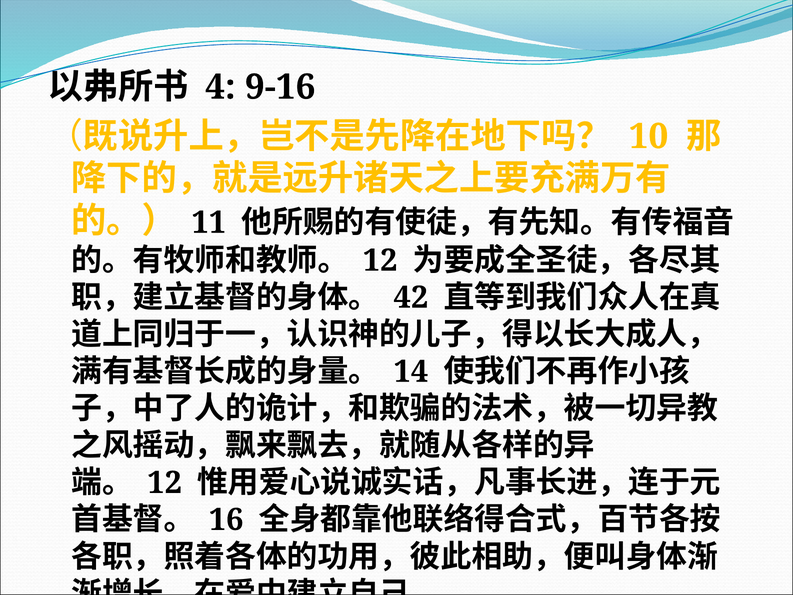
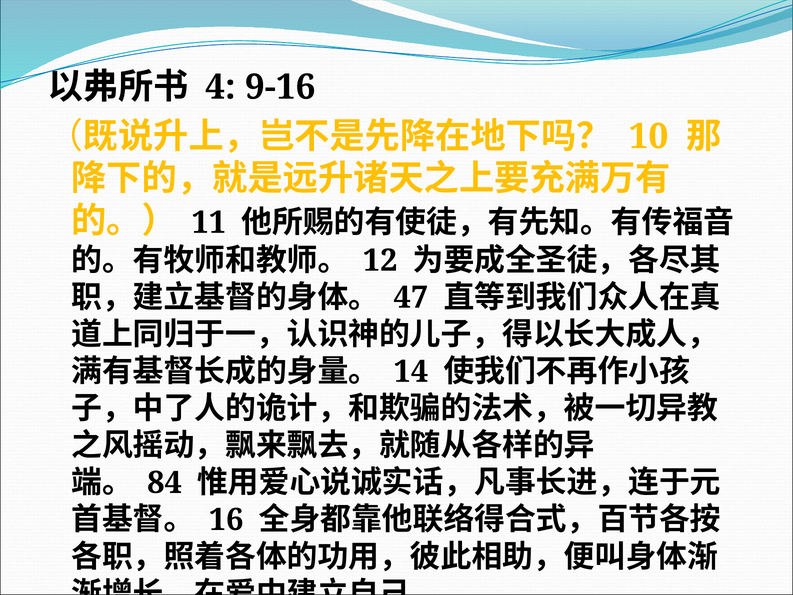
42: 42 -> 47
12 at (165, 483): 12 -> 84
